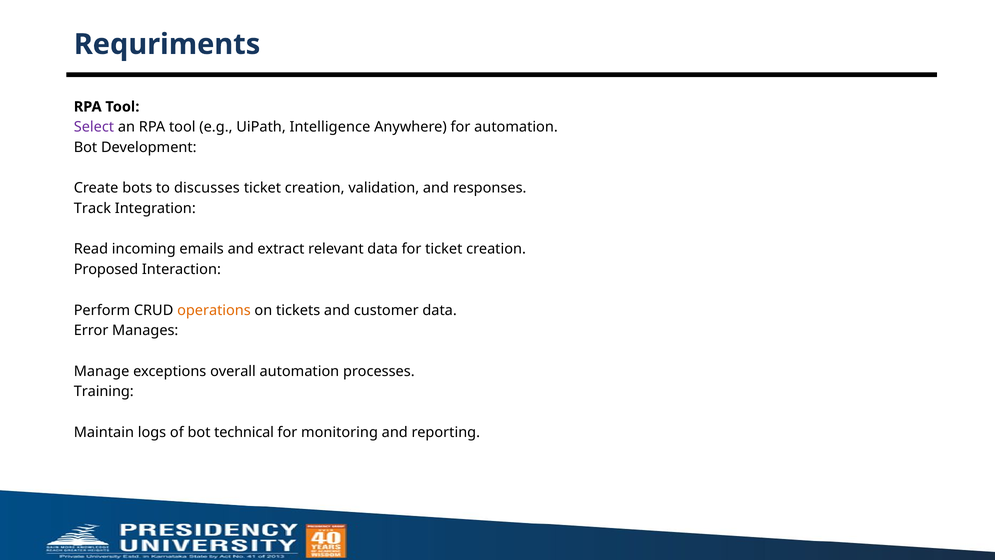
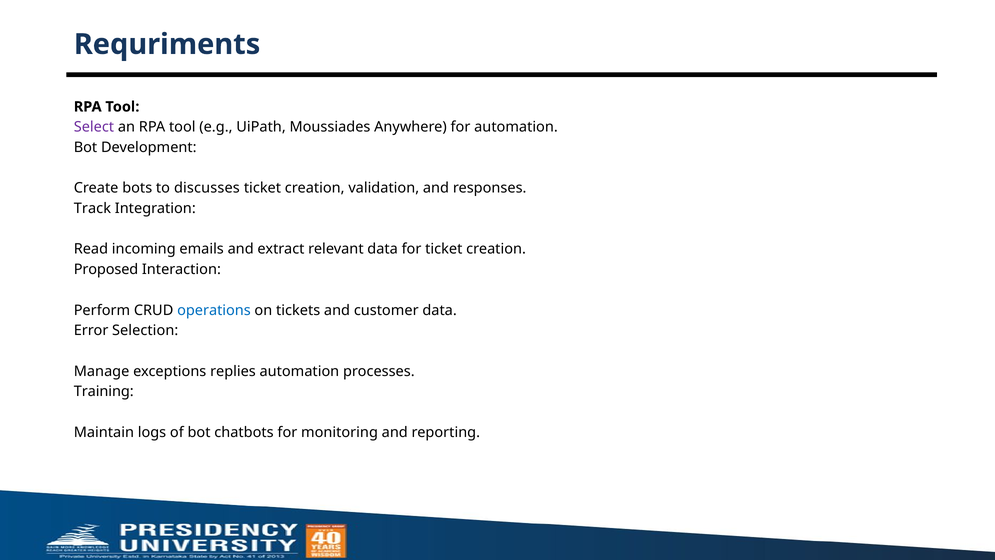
Intelligence: Intelligence -> Moussiades
operations colour: orange -> blue
Manages: Manages -> Selection
overall: overall -> replies
technical: technical -> chatbots
